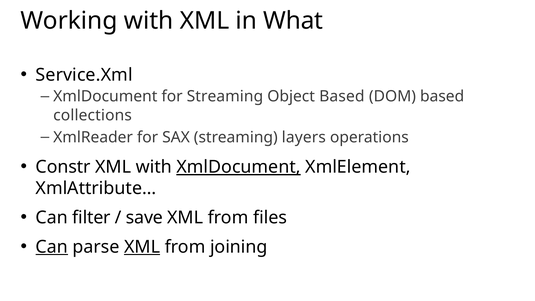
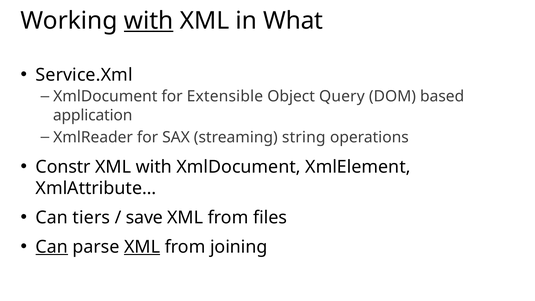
with at (149, 21) underline: none -> present
for Streaming: Streaming -> Extensible
Object Based: Based -> Query
collections: collections -> application
layers: layers -> string
XmlDocument at (239, 167) underline: present -> none
filter: filter -> tiers
